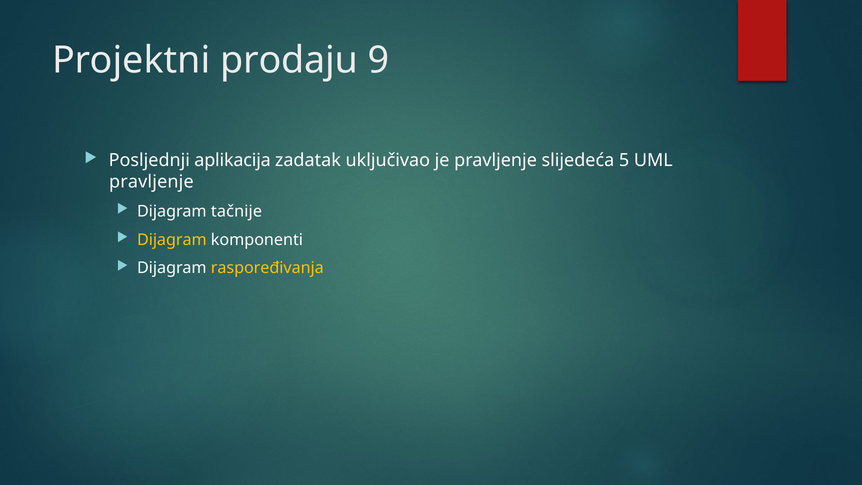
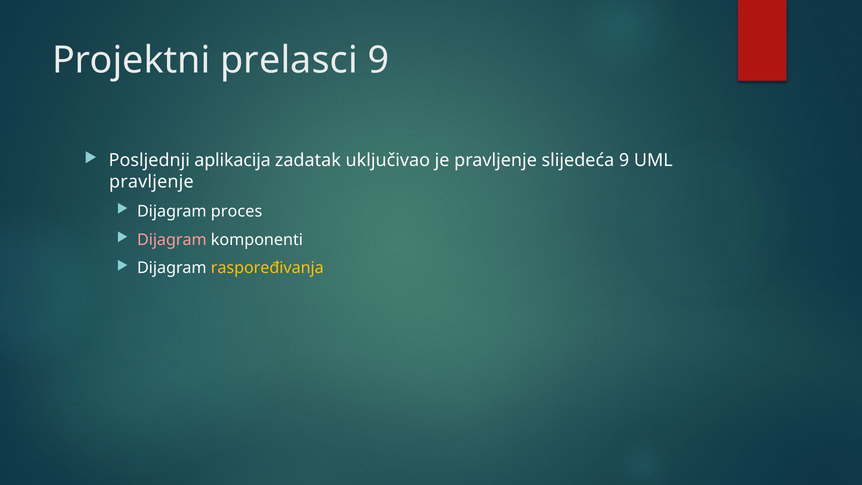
prodaju: prodaju -> prelasci
slijedeća 5: 5 -> 9
tačnije: tačnije -> proces
Dijagram at (172, 240) colour: yellow -> pink
